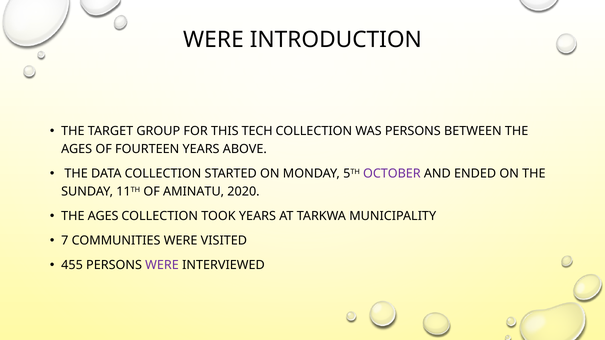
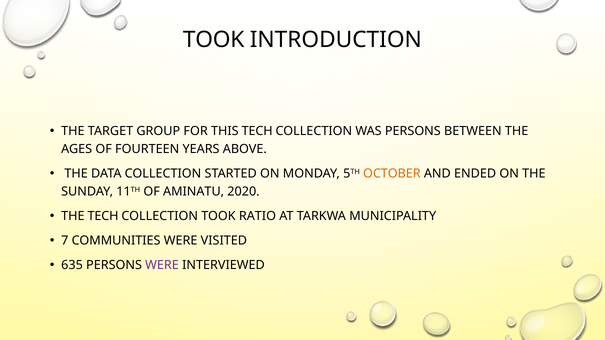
WERE at (213, 40): WERE -> TOOK
OCTOBER colour: purple -> orange
AGES at (103, 216): AGES -> TECH
TOOK YEARS: YEARS -> RATIO
455: 455 -> 635
